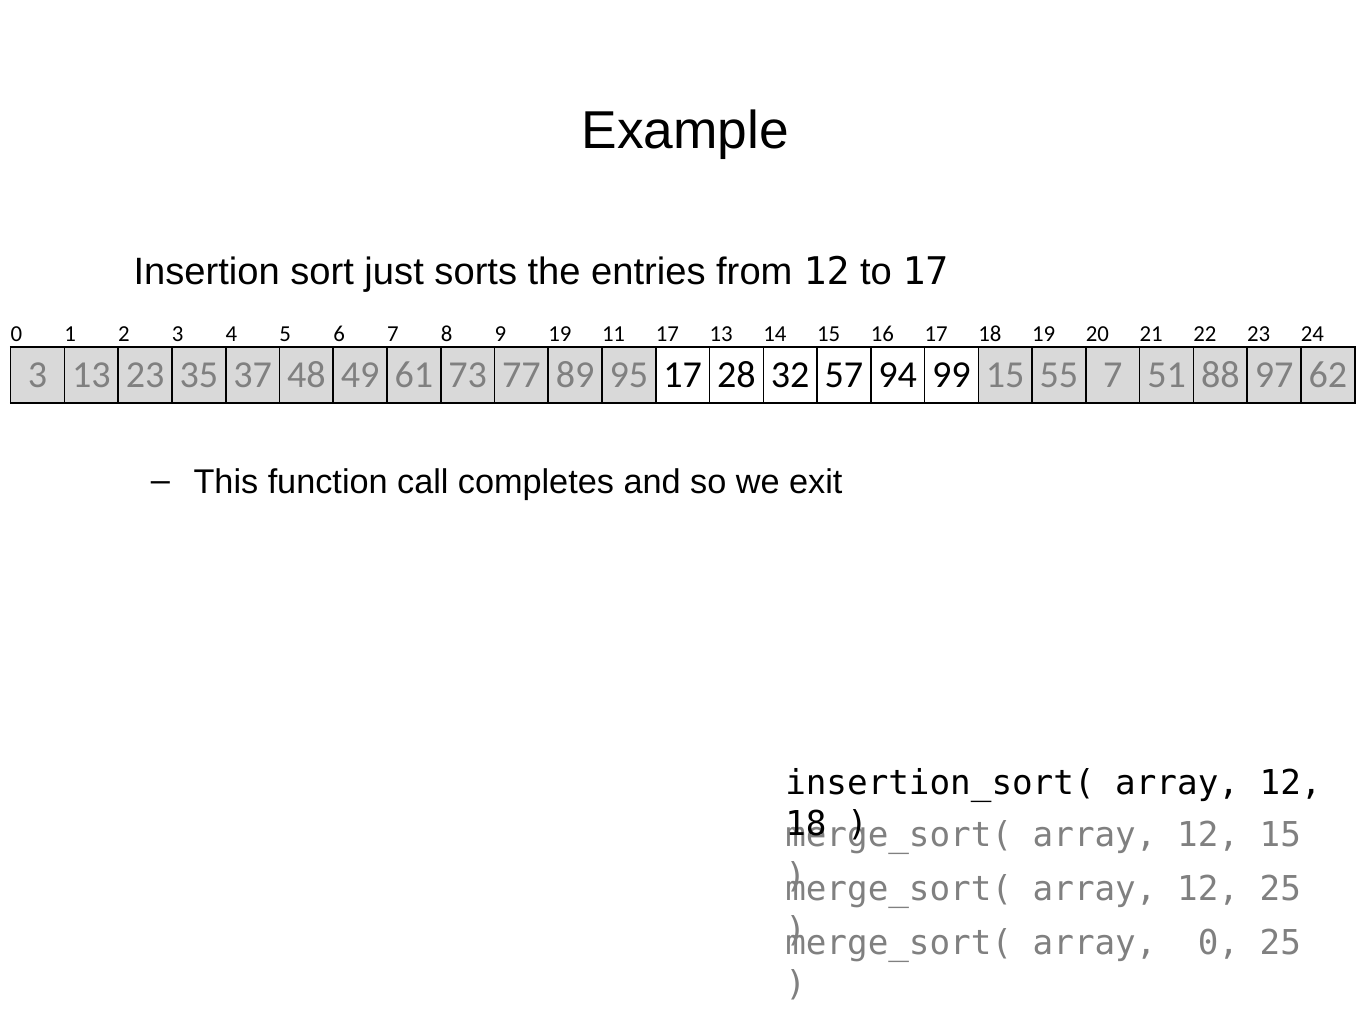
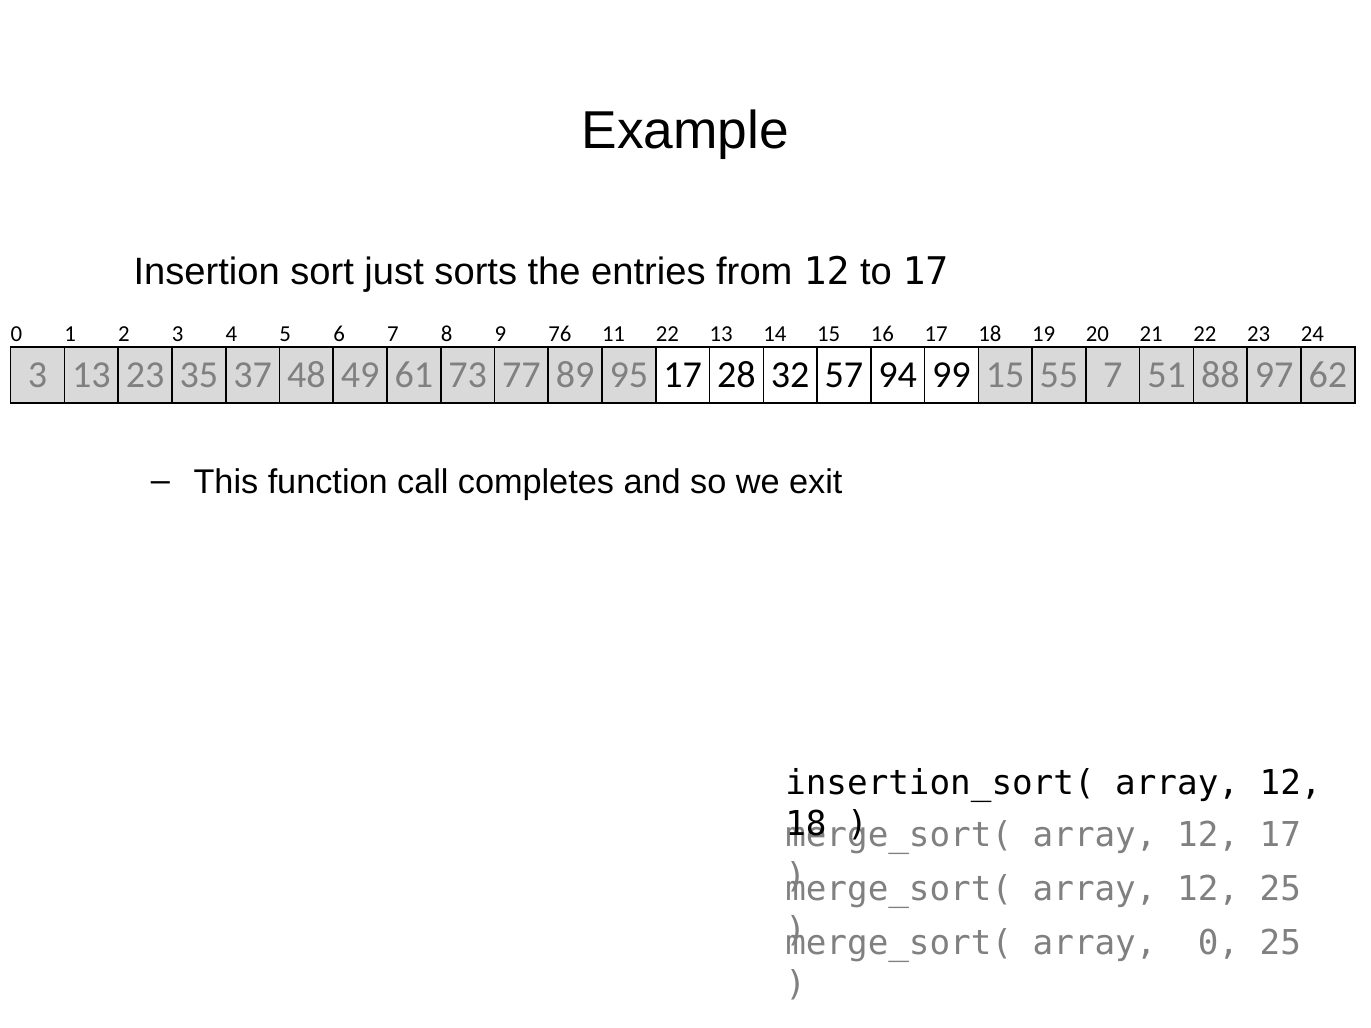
9 19: 19 -> 76
11 17: 17 -> 22
12 15: 15 -> 17
